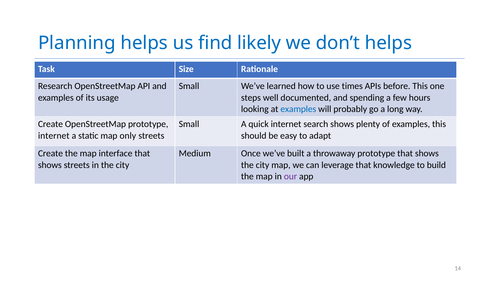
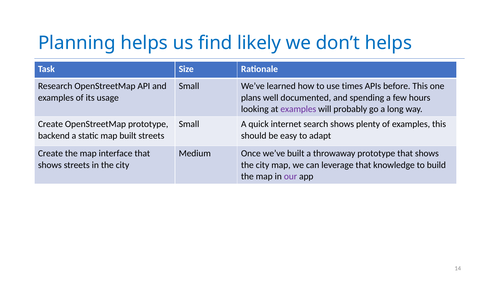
steps: steps -> plans
examples at (298, 109) colour: blue -> purple
internet at (54, 136): internet -> backend
map only: only -> built
